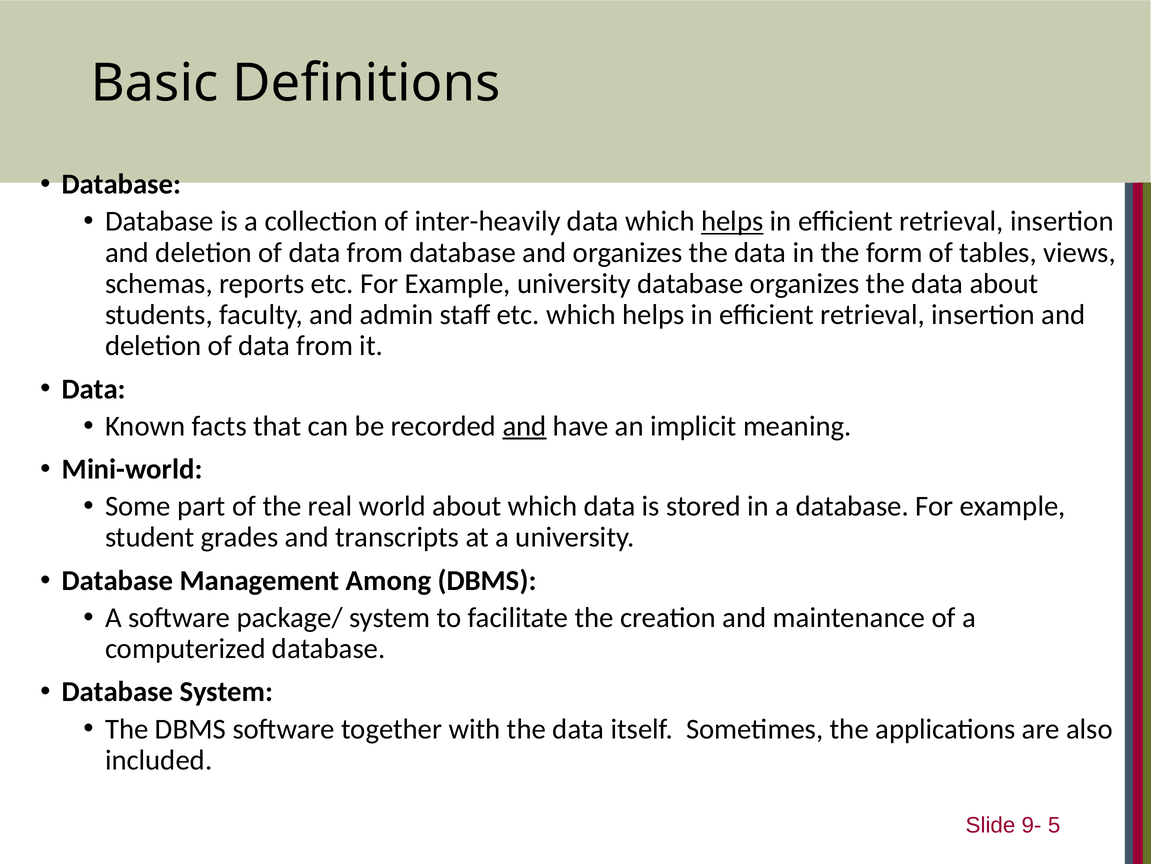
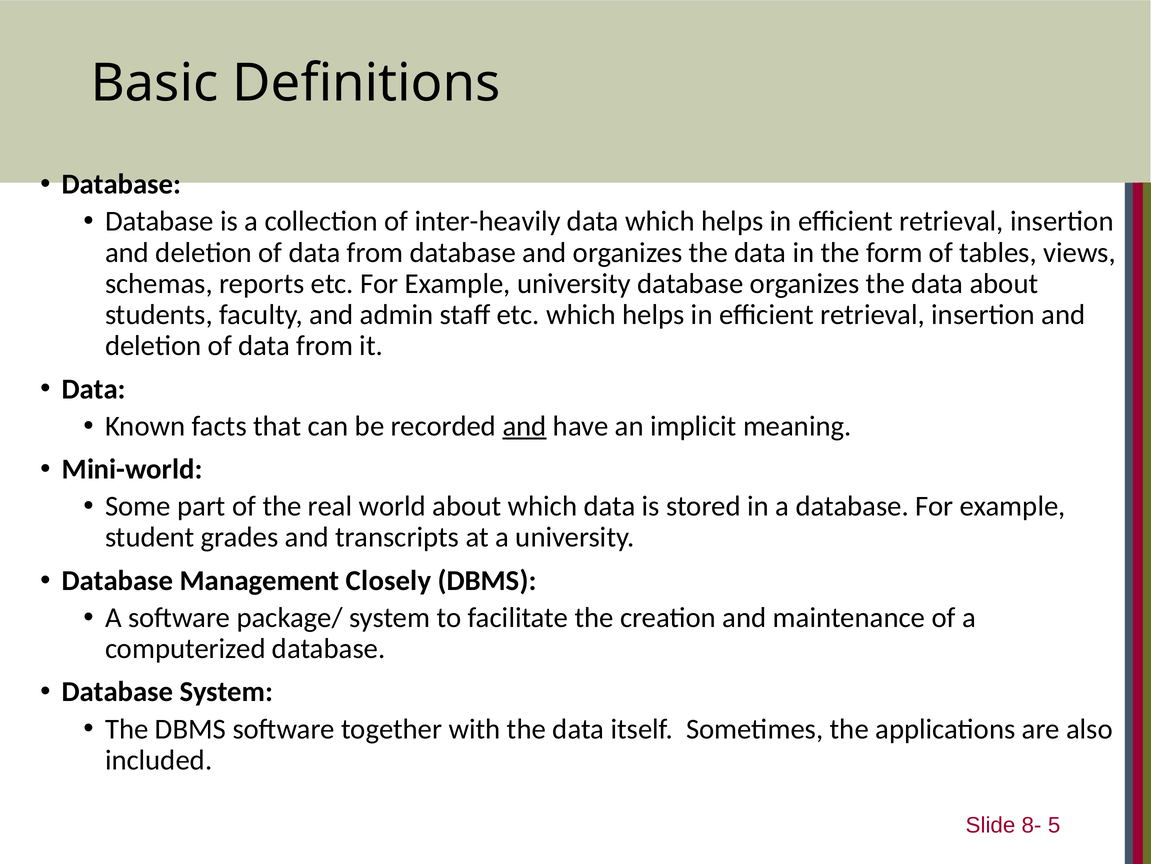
helps at (732, 221) underline: present -> none
Among: Among -> Closely
9-: 9- -> 8-
